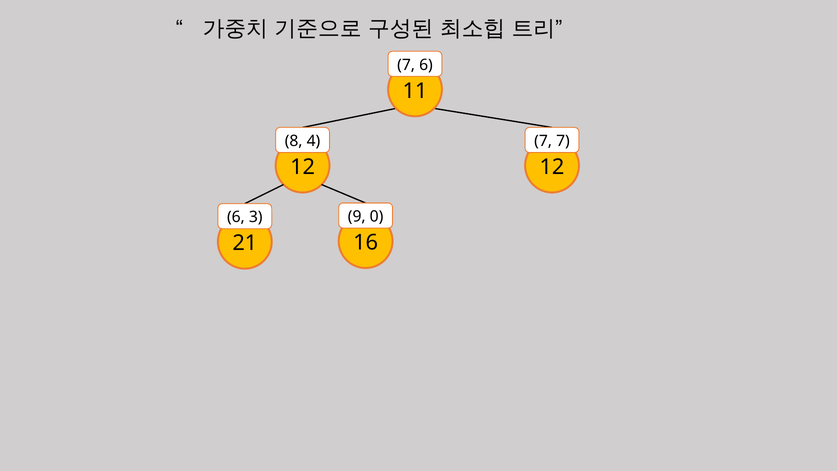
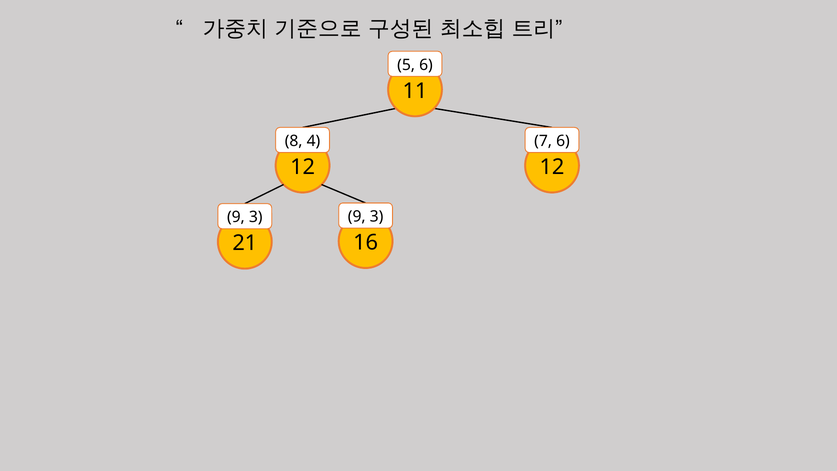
7 at (406, 65): 7 -> 5
7 7: 7 -> 6
0 at (377, 217): 0 -> 3
6 at (236, 217): 6 -> 9
